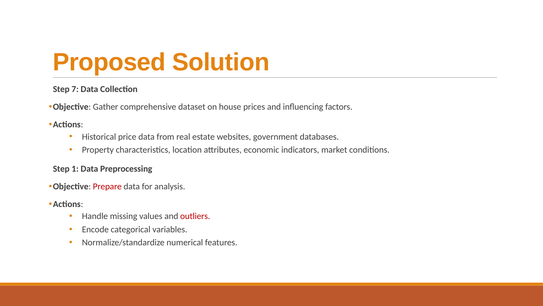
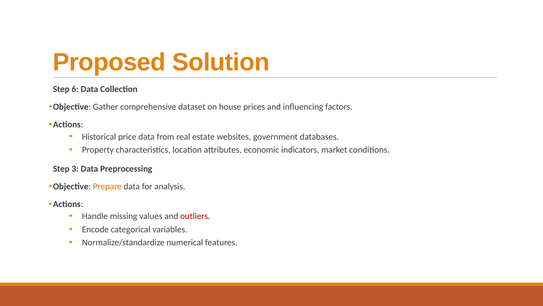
7: 7 -> 6
1: 1 -> 3
Prepare colour: red -> orange
